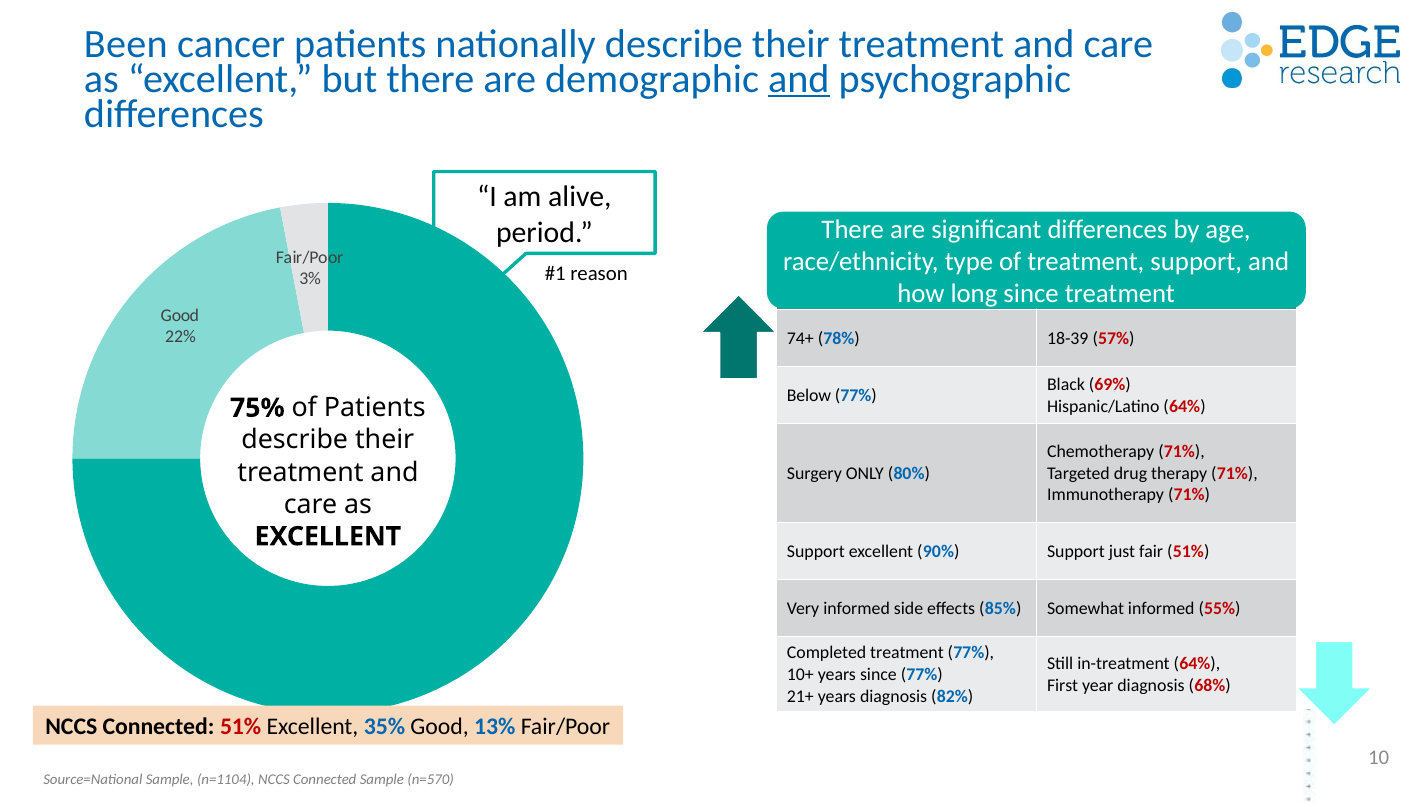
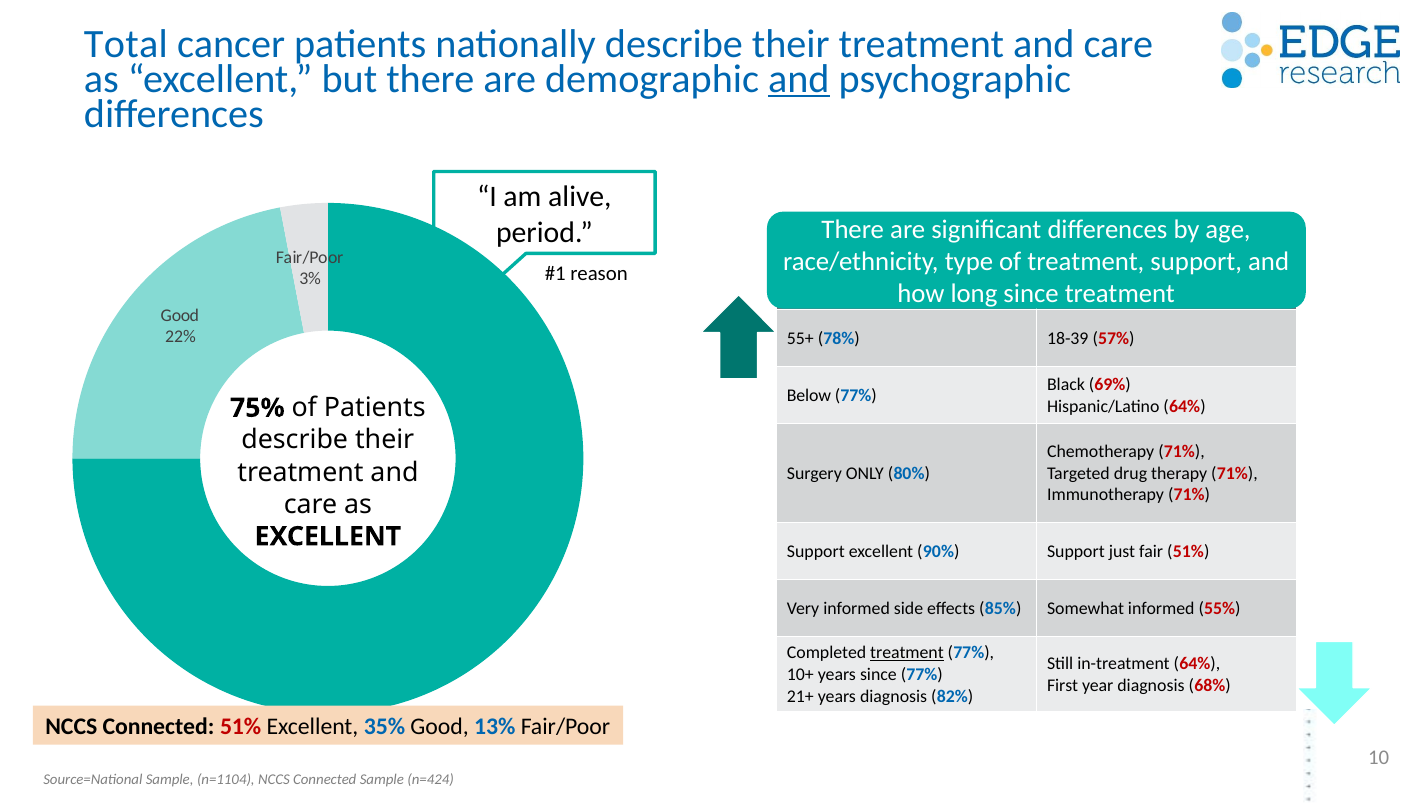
Been: Been -> Total
74+: 74+ -> 55+
treatment at (907, 653) underline: none -> present
n=570: n=570 -> n=424
